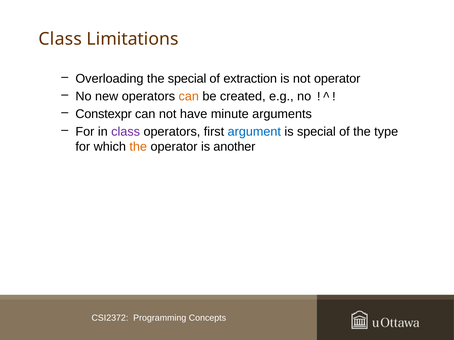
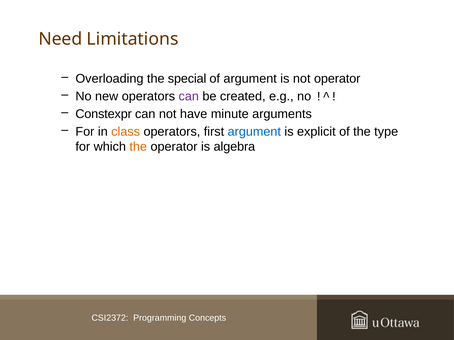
Class at (60, 39): Class -> Need
of extraction: extraction -> argument
can at (189, 96) colour: orange -> purple
class at (126, 132) colour: purple -> orange
is special: special -> explicit
another: another -> algebra
